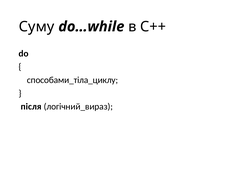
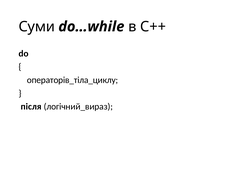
Суму: Суму -> Суми
способами_тіла_циклу: способами_тіла_циклу -> операторів_тіла_циклу
